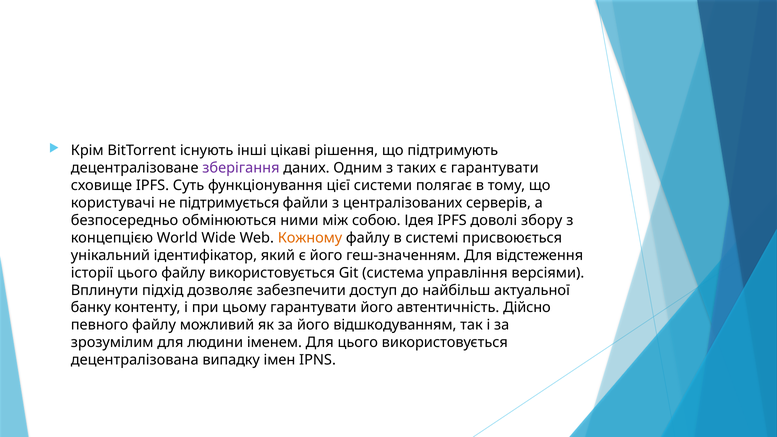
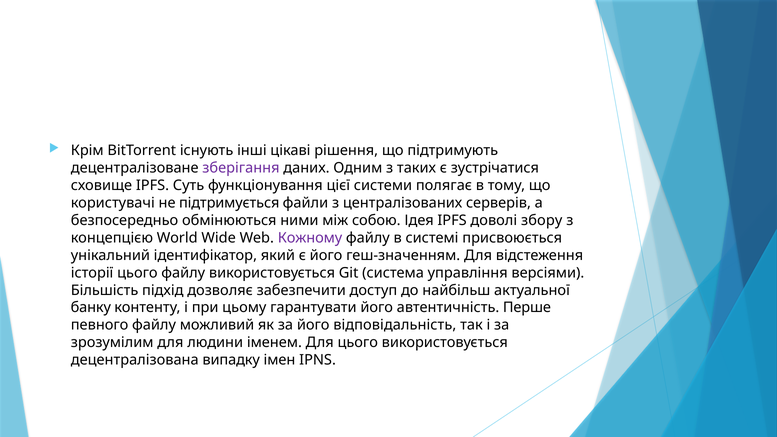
є гарантувати: гарантувати -> зустрічатися
Кожному colour: orange -> purple
Вплинути: Вплинути -> Більшість
Дійсно: Дійсно -> Перше
відшкодуванням: відшкодуванням -> відповідальність
